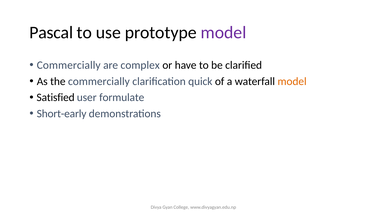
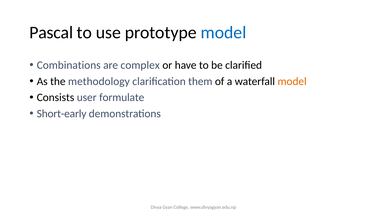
model at (224, 33) colour: purple -> blue
Commercially at (69, 65): Commercially -> Combinations
the commercially: commercially -> methodology
quick: quick -> them
Satisfied: Satisfied -> Consists
